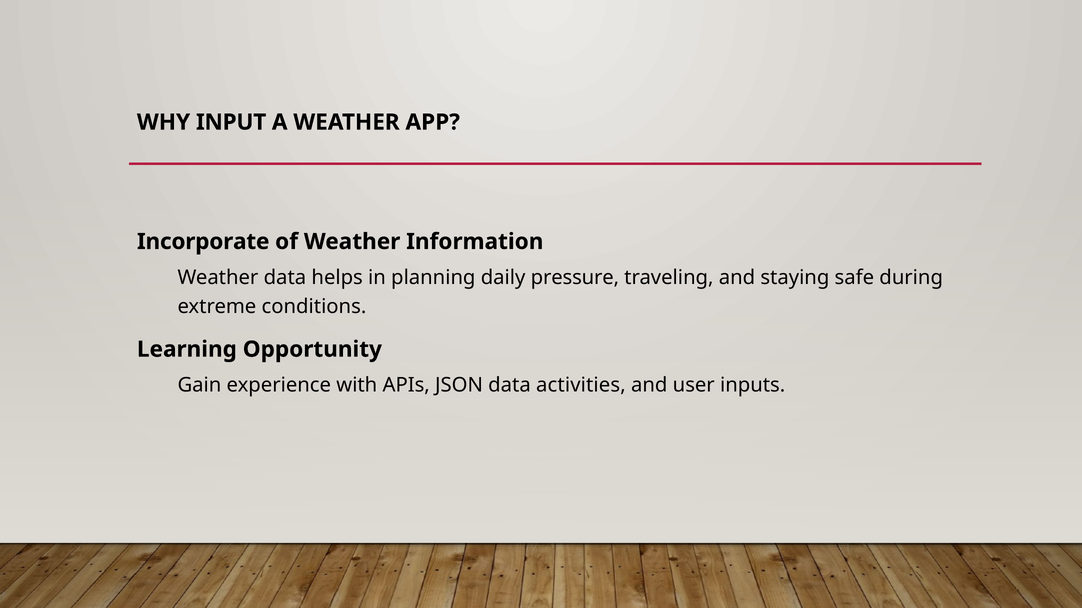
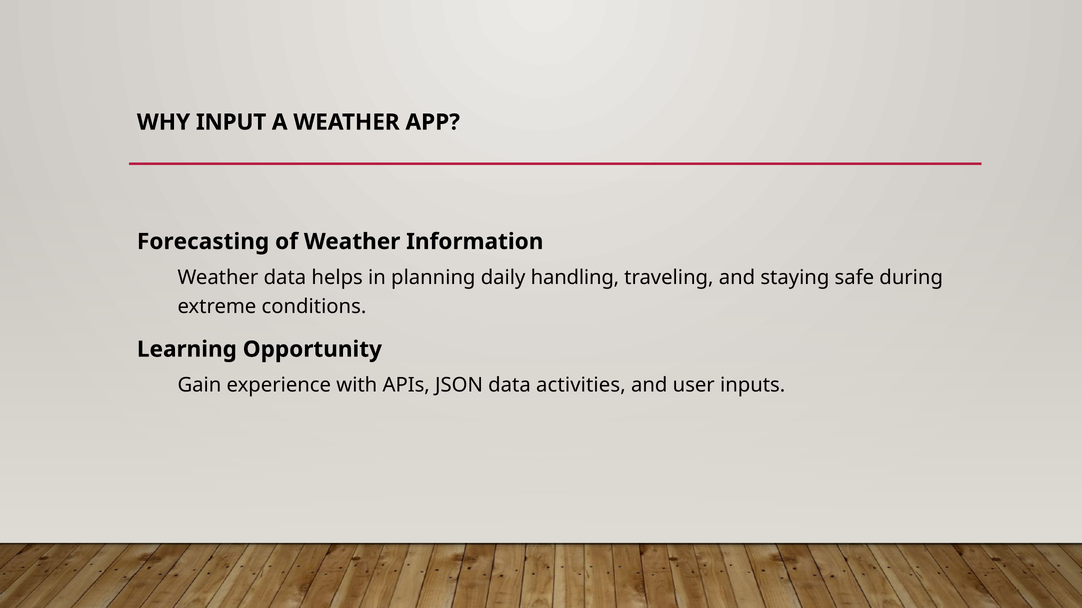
Incorporate: Incorporate -> Forecasting
pressure: pressure -> handling
